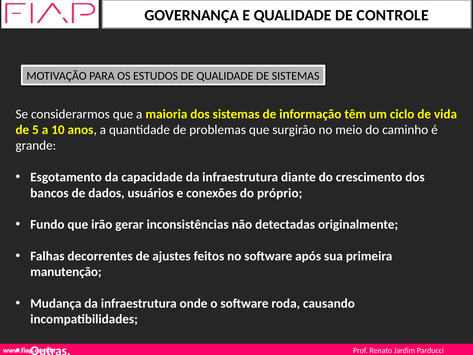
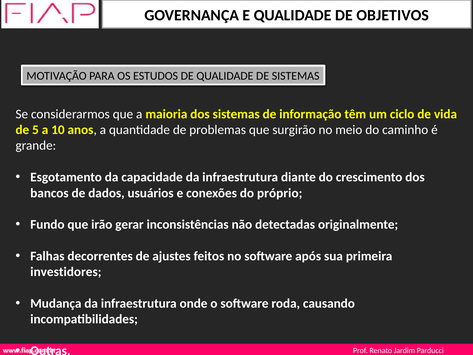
CONTROLE: CONTROLE -> OBJETIVOS
manutenção: manutenção -> investidores
